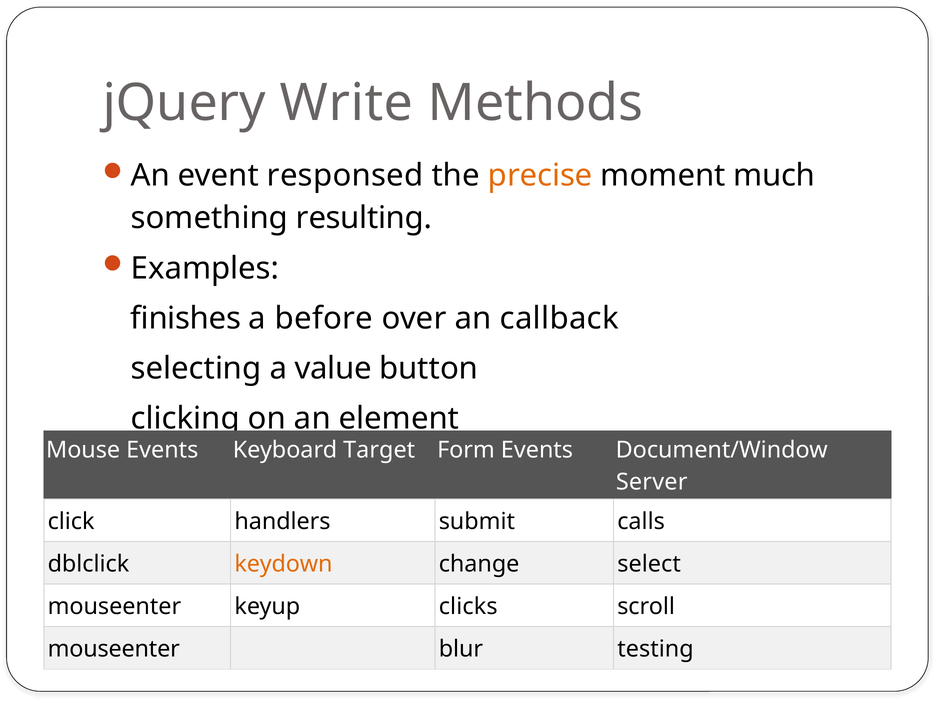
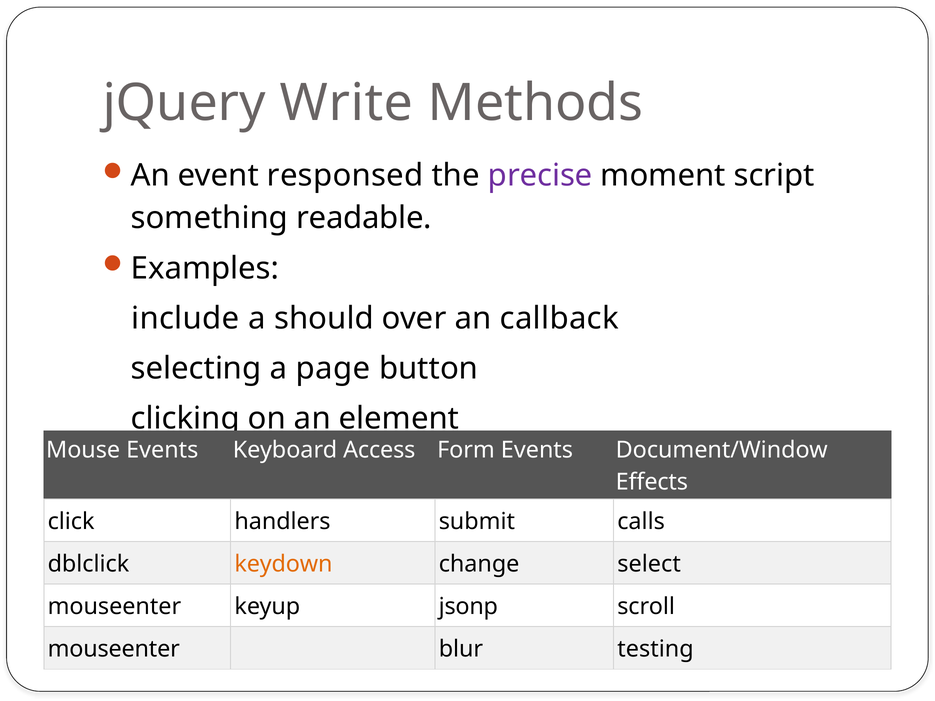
precise colour: orange -> purple
much: much -> script
resulting: resulting -> readable
finishes: finishes -> include
before: before -> should
value: value -> page
Target: Target -> Access
Server: Server -> Effects
clicks: clicks -> jsonp
